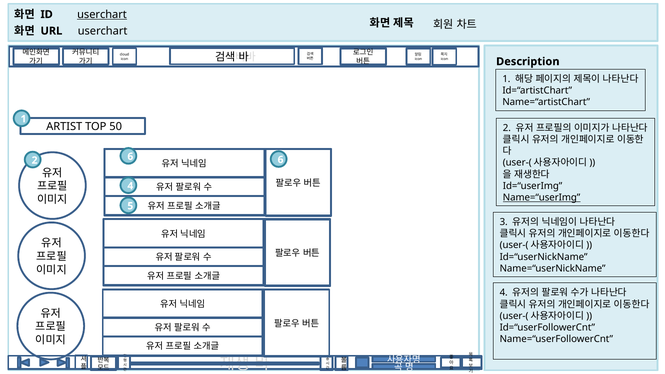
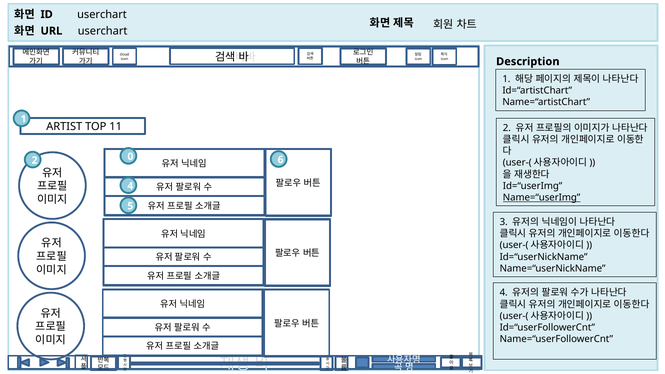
userchart at (102, 14) underline: present -> none
50: 50 -> 11
2 6: 6 -> 0
